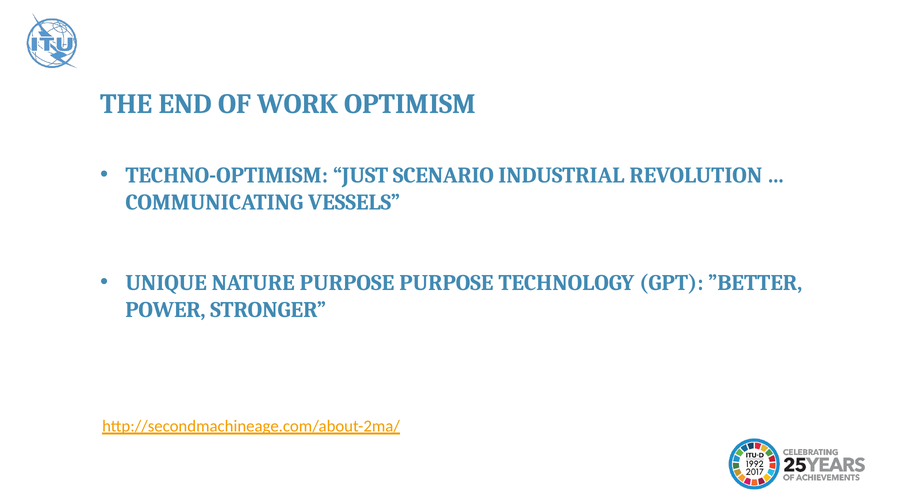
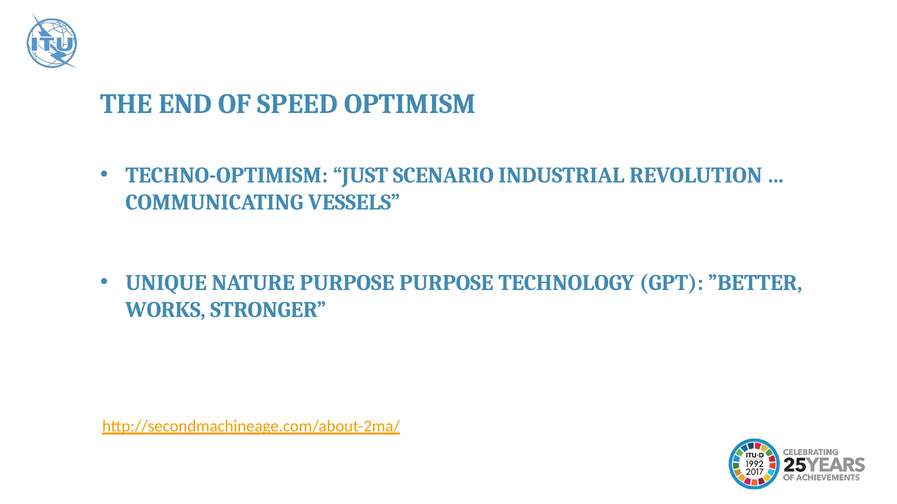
WORK: WORK -> SPEED
POWER: POWER -> WORKS
